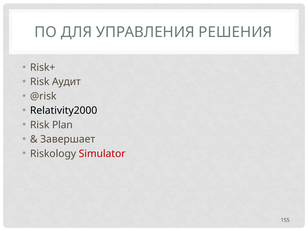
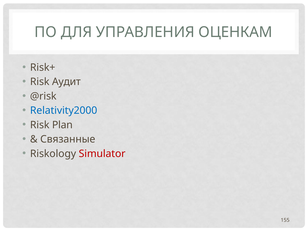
РЕШЕНИЯ: РЕШЕНИЯ -> ОЦЕНКАМ
Relativity2000 colour: black -> blue
Завершает: Завершает -> Связанные
